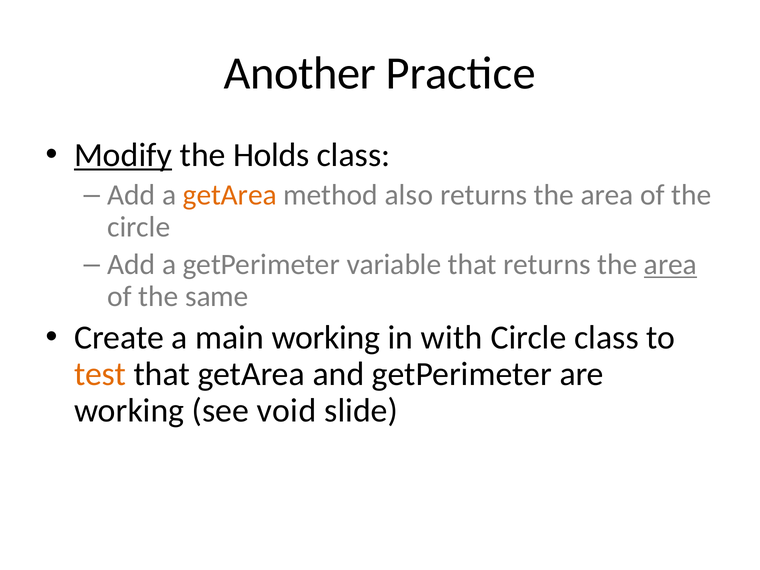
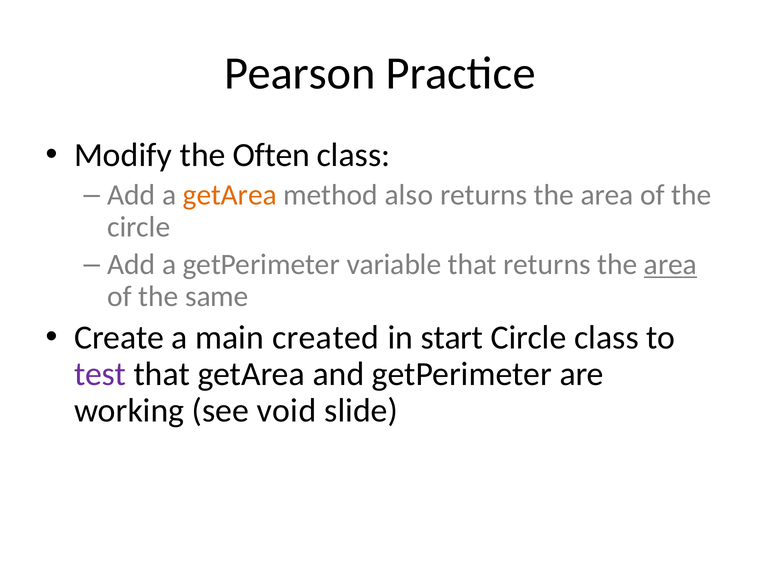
Another: Another -> Pearson
Modify underline: present -> none
Holds: Holds -> Often
main working: working -> created
with: with -> start
test colour: orange -> purple
